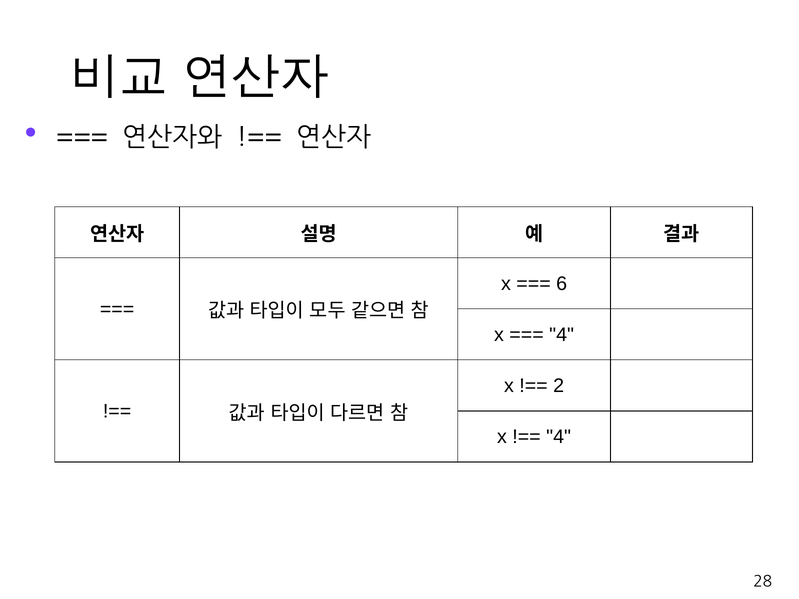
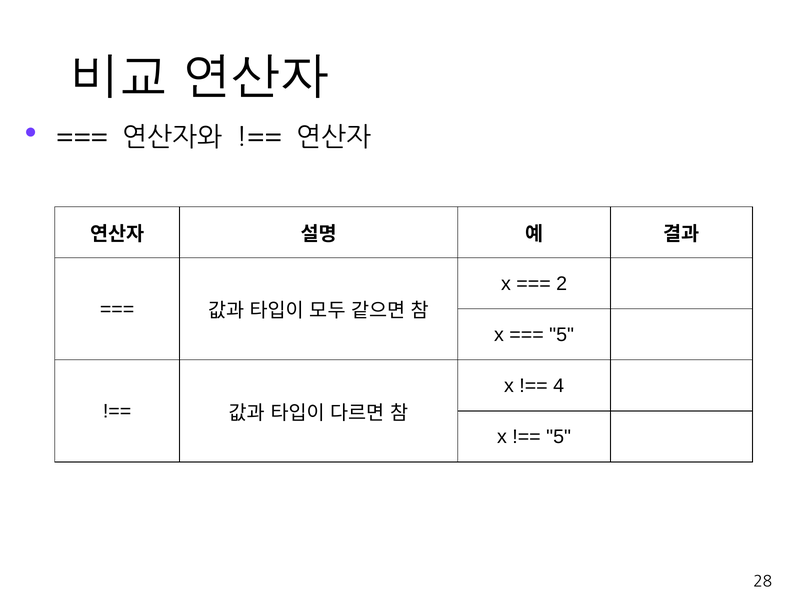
6: 6 -> 2
4 at (562, 335): 4 -> 5
2: 2 -> 4
4 at (559, 437): 4 -> 5
